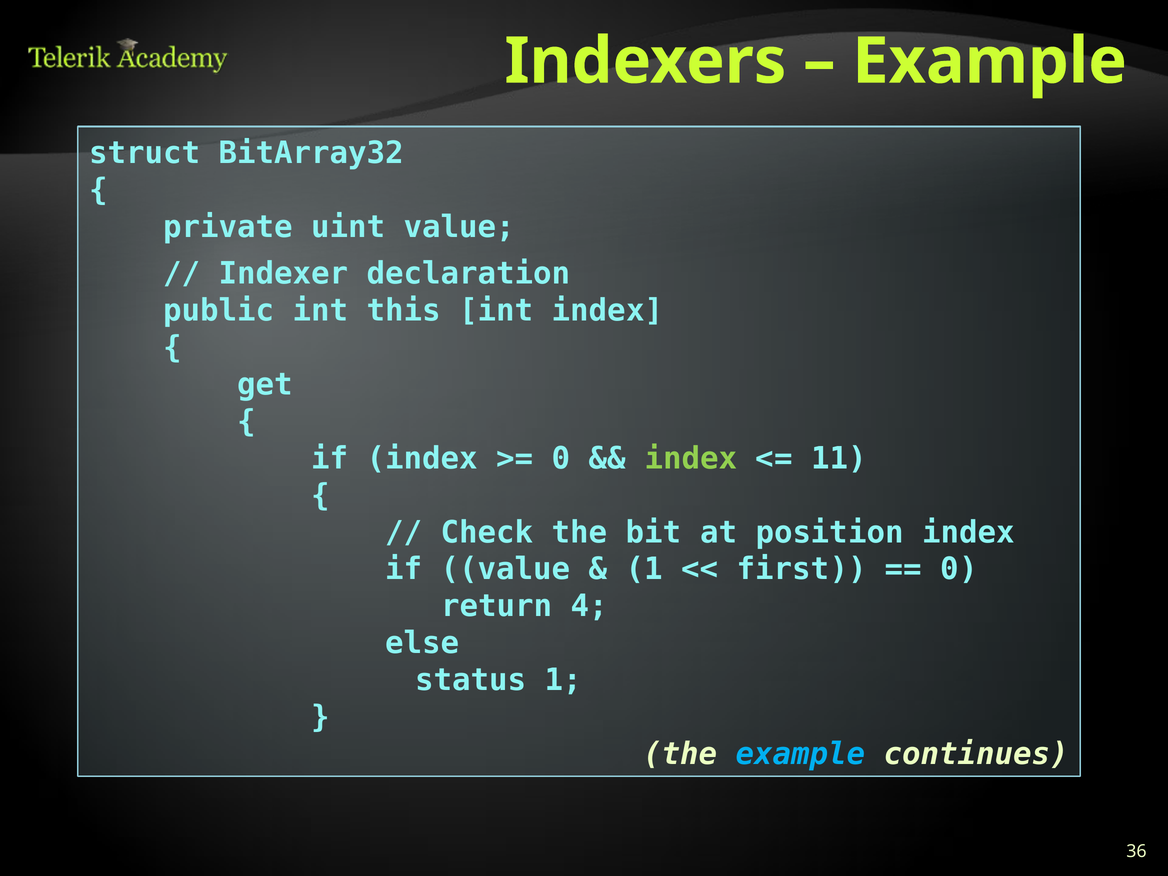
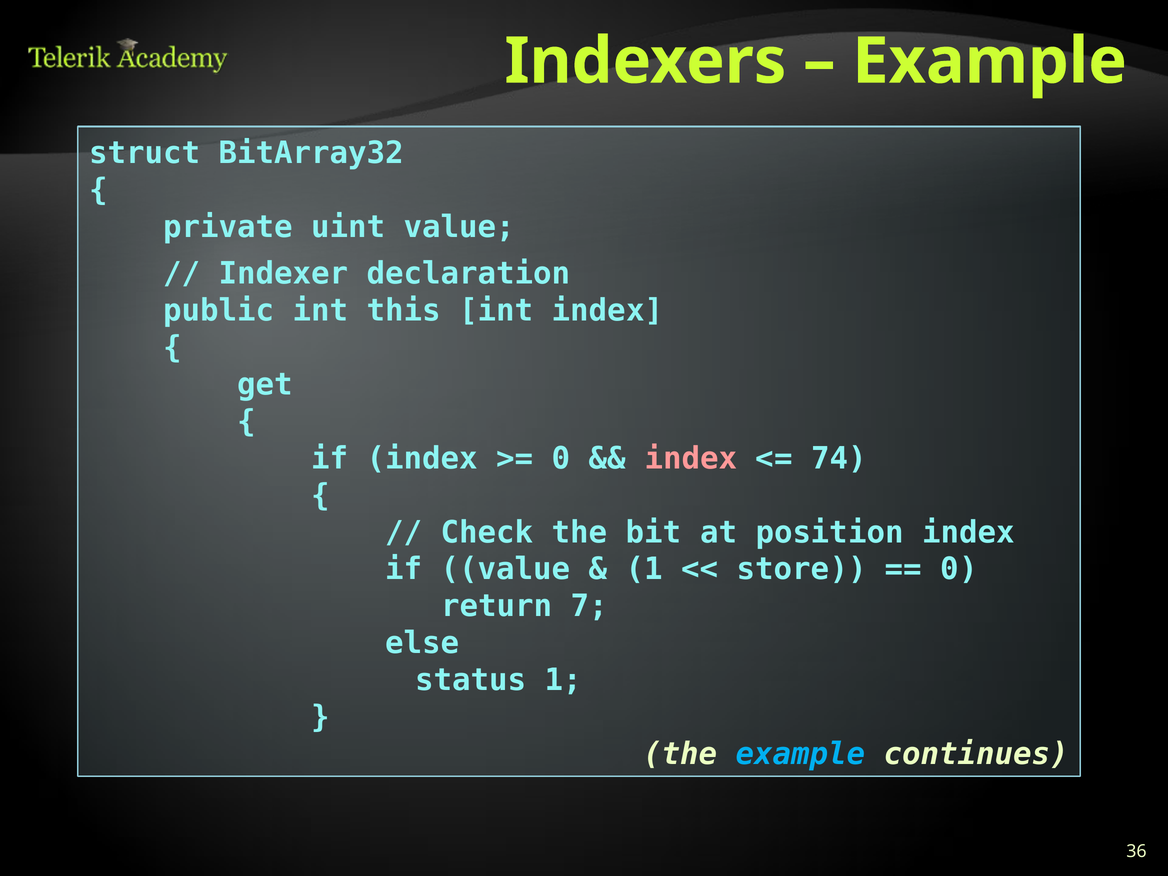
index at (691, 458) colour: light green -> pink
11: 11 -> 74
first: first -> store
4: 4 -> 7
